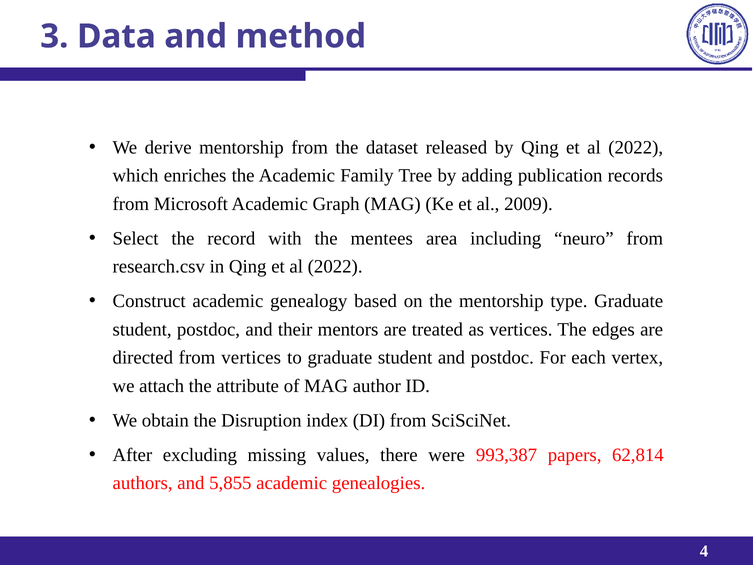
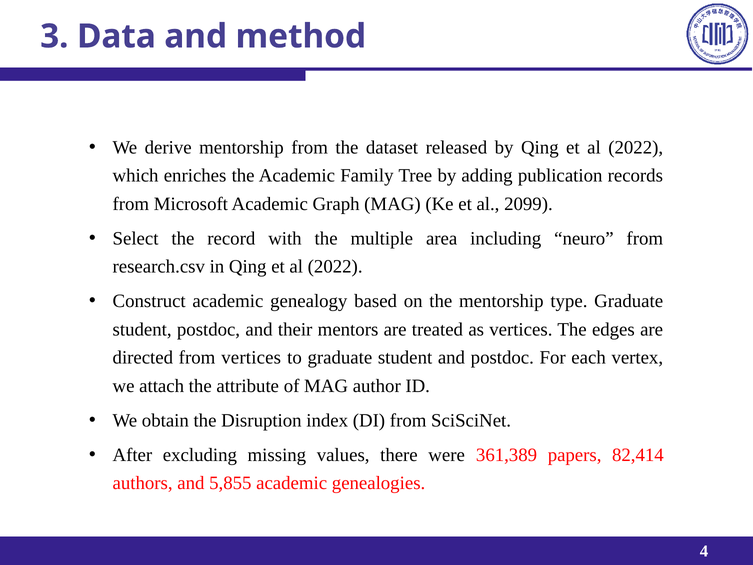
2009: 2009 -> 2099
mentees: mentees -> multiple
993,387: 993,387 -> 361,389
62,814: 62,814 -> 82,414
